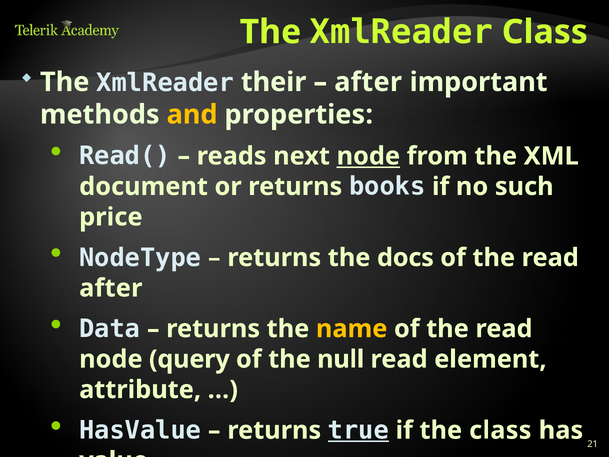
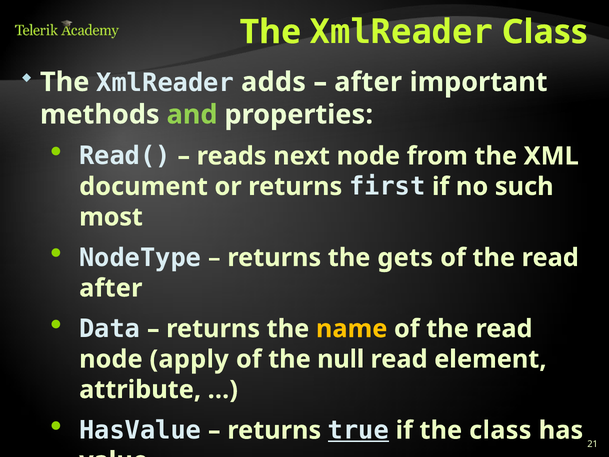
their: their -> adds
and colour: yellow -> light green
node at (368, 156) underline: present -> none
books: books -> first
price: price -> most
docs: docs -> gets
query: query -> apply
